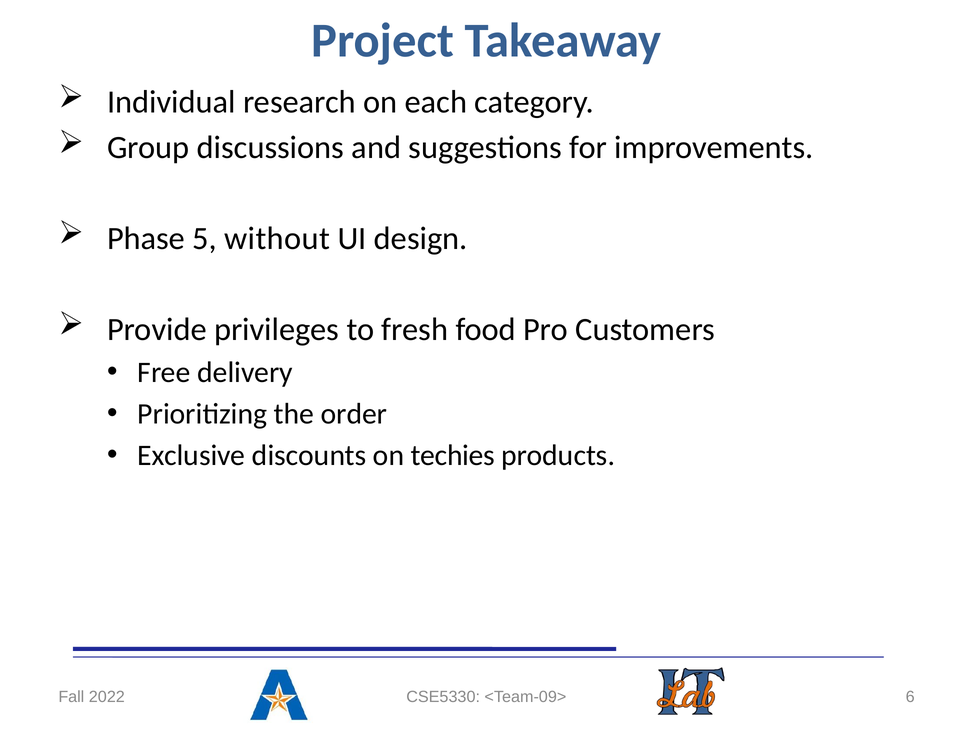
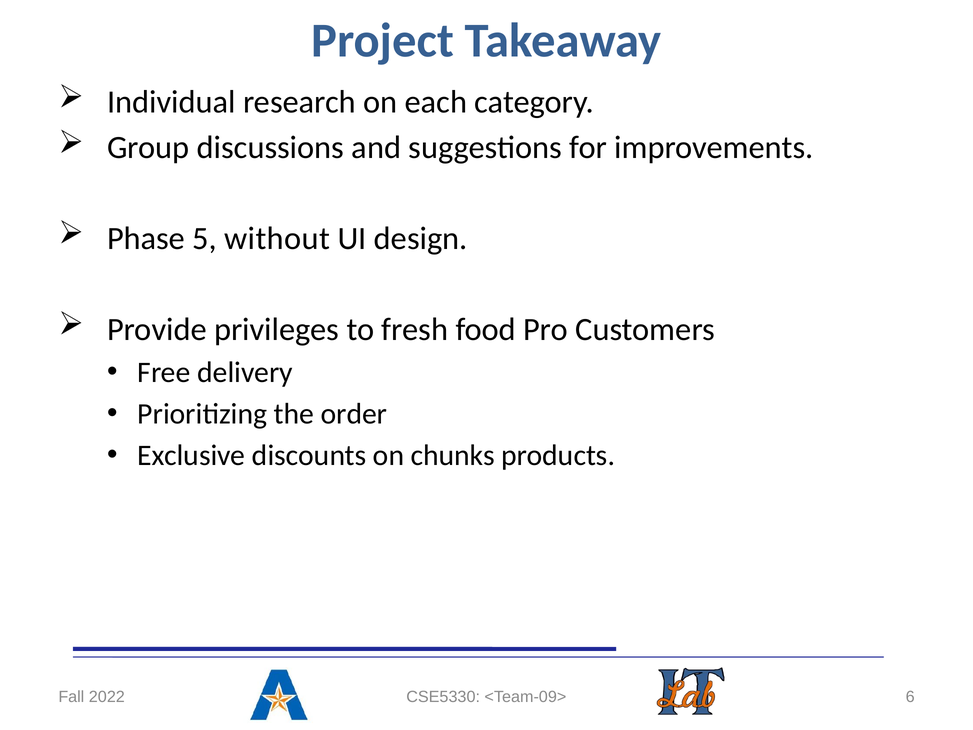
techies: techies -> chunks
